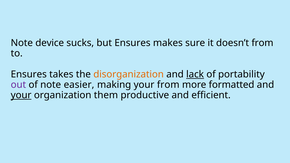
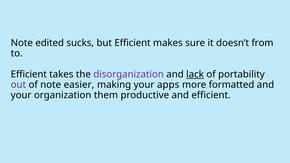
device: device -> edited
but Ensures: Ensures -> Efficient
Ensures at (29, 74): Ensures -> Efficient
disorganization colour: orange -> purple
your from: from -> apps
your at (21, 95) underline: present -> none
